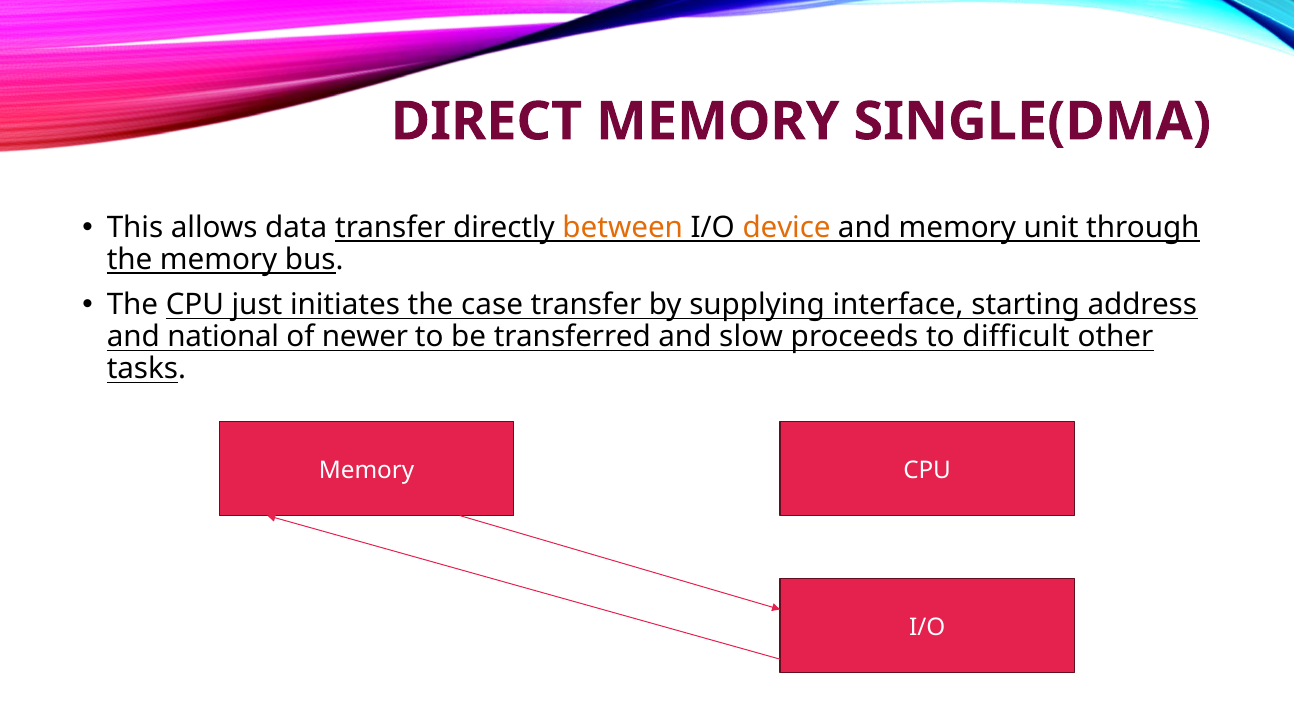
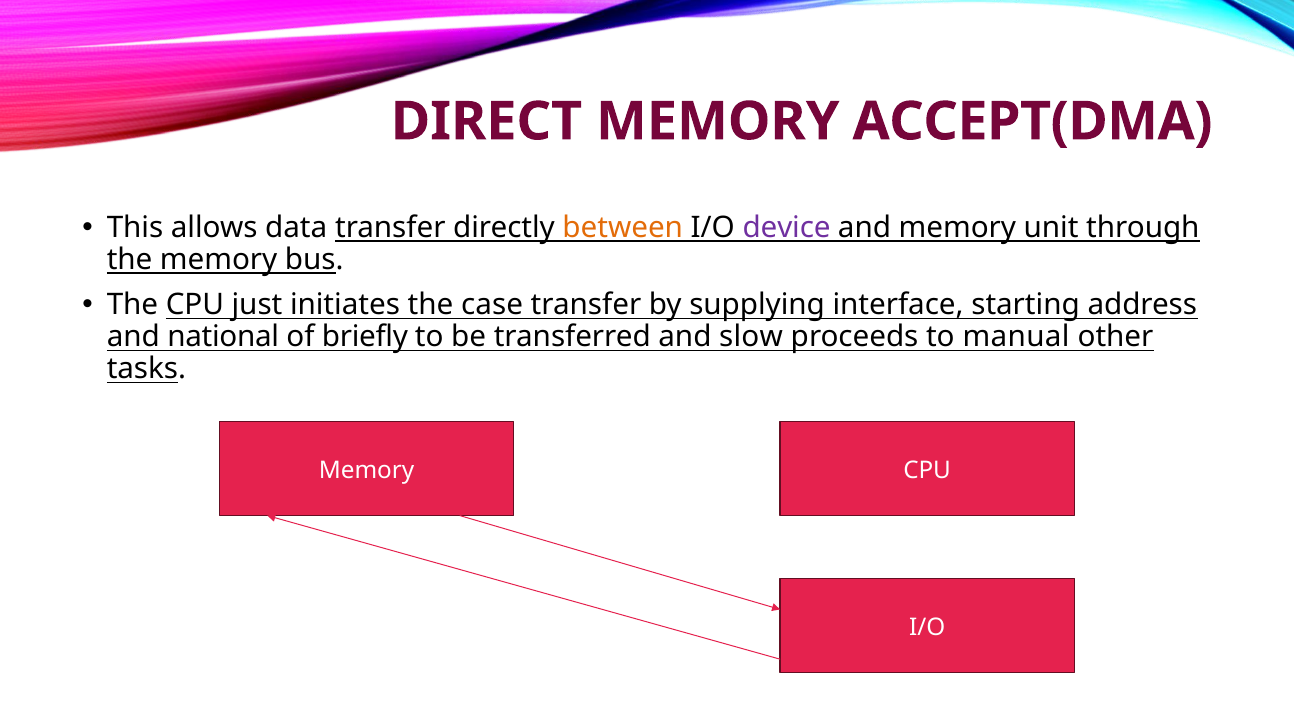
SINGLE(DMA: SINGLE(DMA -> ACCEPT(DMA
device colour: orange -> purple
newer: newer -> briefly
difficult: difficult -> manual
